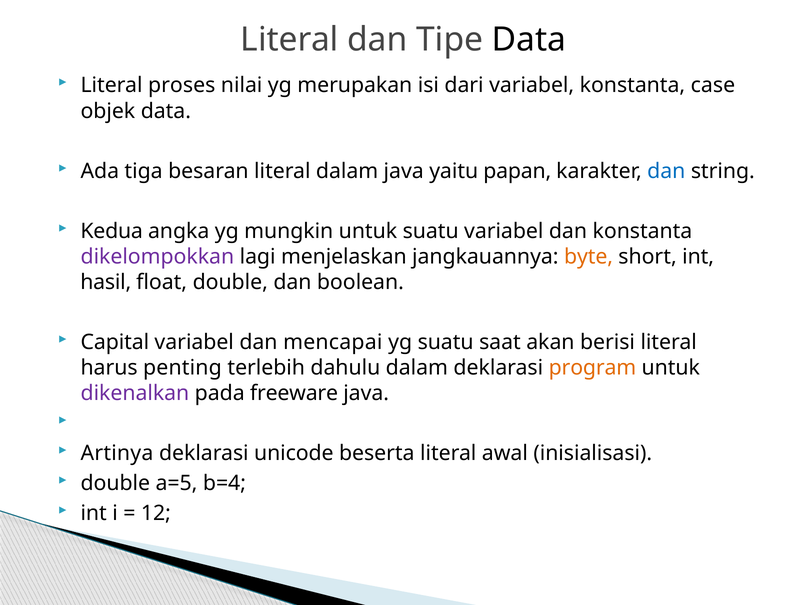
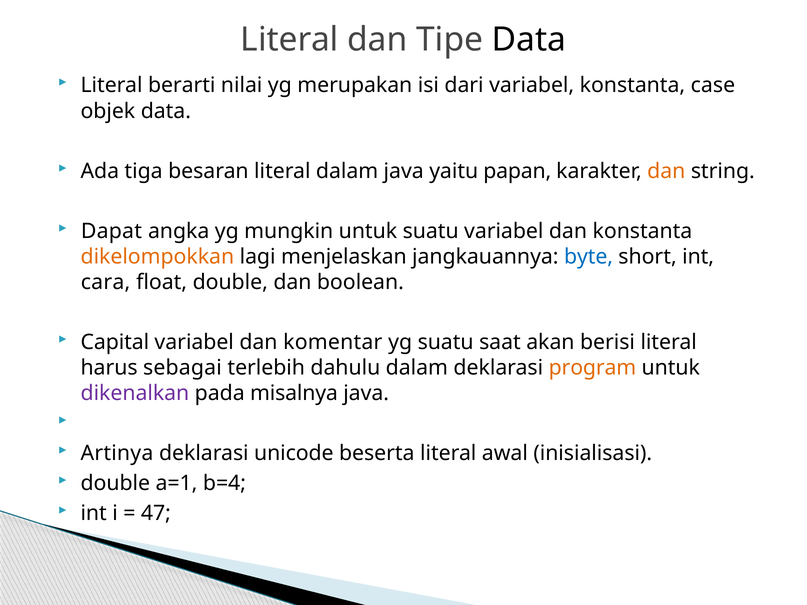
proses: proses -> berarti
dan at (666, 171) colour: blue -> orange
Kedua: Kedua -> Dapat
dikelompokkan colour: purple -> orange
byte colour: orange -> blue
hasil: hasil -> cara
mencapai: mencapai -> komentar
penting: penting -> sebagai
freeware: freeware -> misalnya
a=5: a=5 -> a=1
12: 12 -> 47
